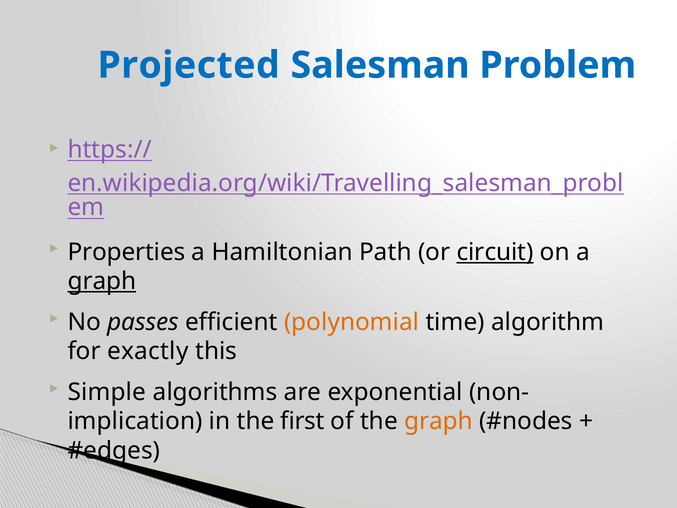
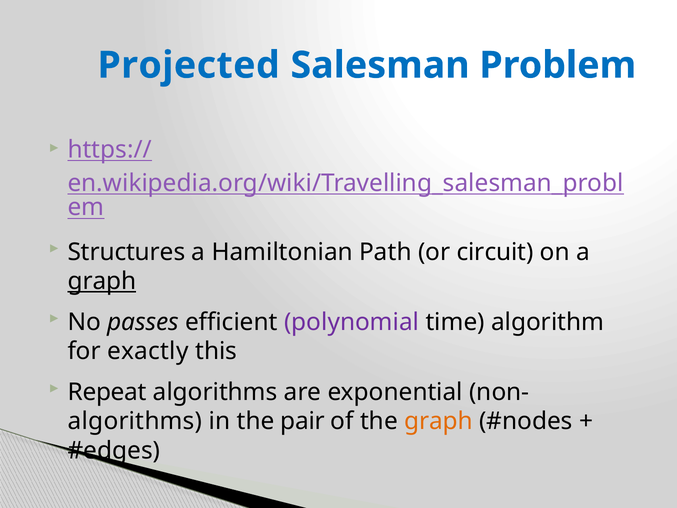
Properties: Properties -> Structures
circuit underline: present -> none
polynomial colour: orange -> purple
Simple: Simple -> Repeat
implication at (135, 421): implication -> algorithms
first: first -> pair
